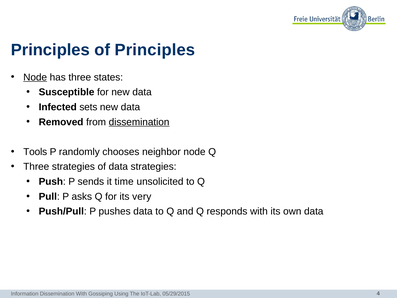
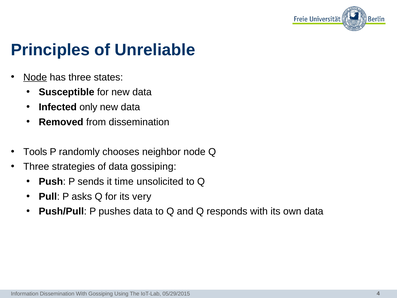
of Principles: Principles -> Unreliable
sets: sets -> only
dissemination at (139, 122) underline: present -> none
data strategies: strategies -> gossiping
